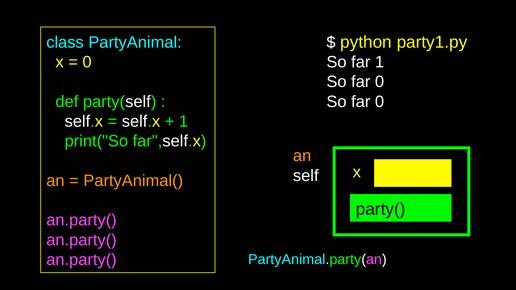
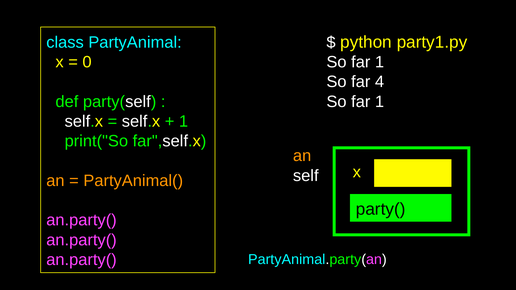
0 at (380, 82): 0 -> 4
0 at (380, 102): 0 -> 1
